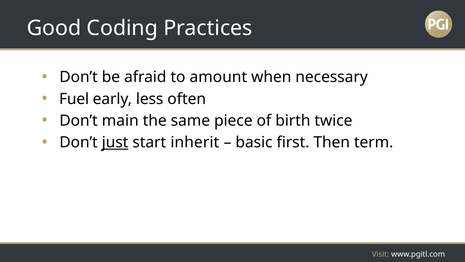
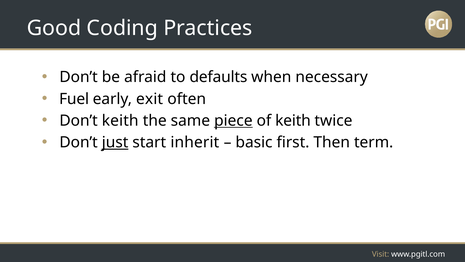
amount: amount -> defaults
less: less -> exit
Don’t main: main -> keith
piece underline: none -> present
of birth: birth -> keith
